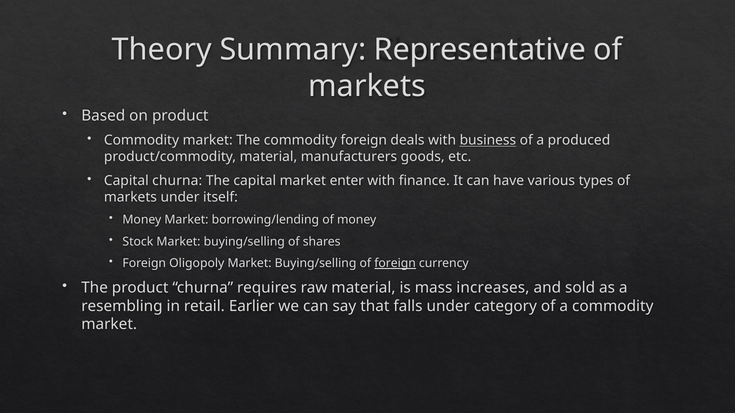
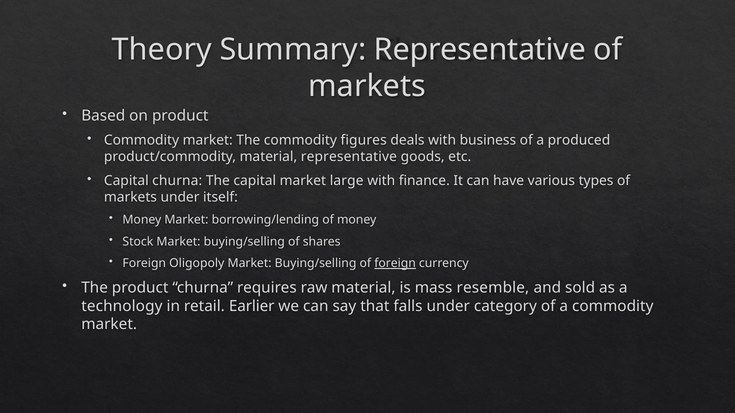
commodity foreign: foreign -> figures
business underline: present -> none
material manufacturers: manufacturers -> representative
enter: enter -> large
increases: increases -> resemble
resembling: resembling -> technology
